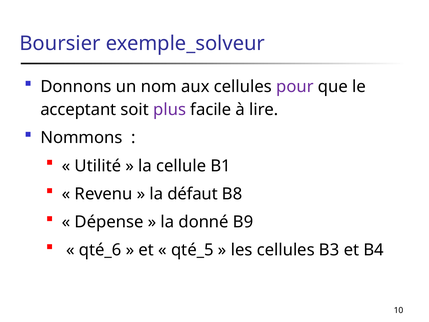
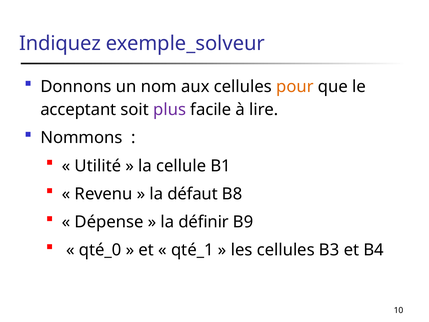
Boursier: Boursier -> Indiquez
pour colour: purple -> orange
donné: donné -> définir
qté_6: qté_6 -> qté_0
qté_5: qté_5 -> qté_1
